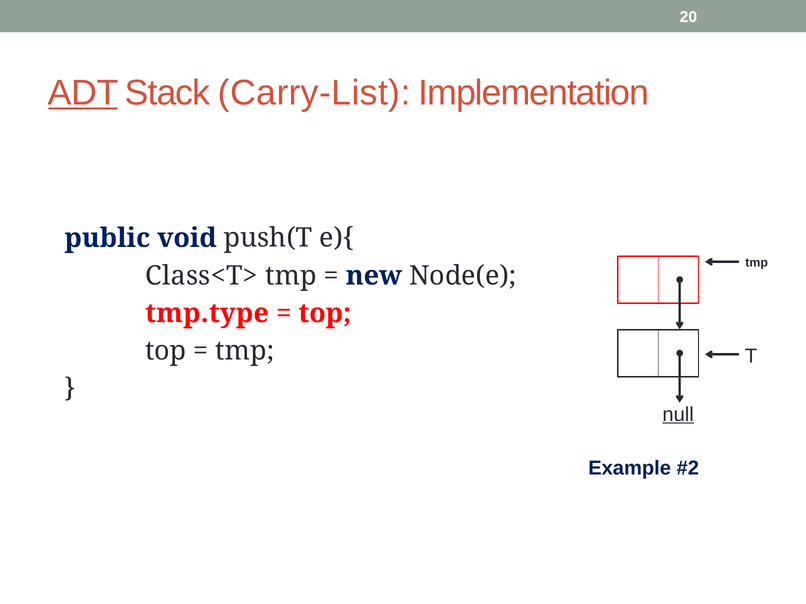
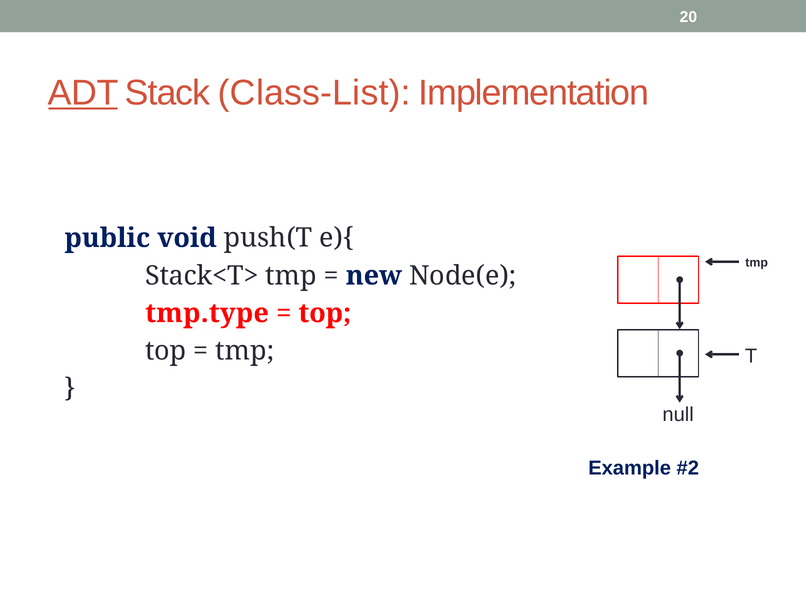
Carry-List: Carry-List -> Class-List
Class<T>: Class<T> -> Stack<T>
null underline: present -> none
